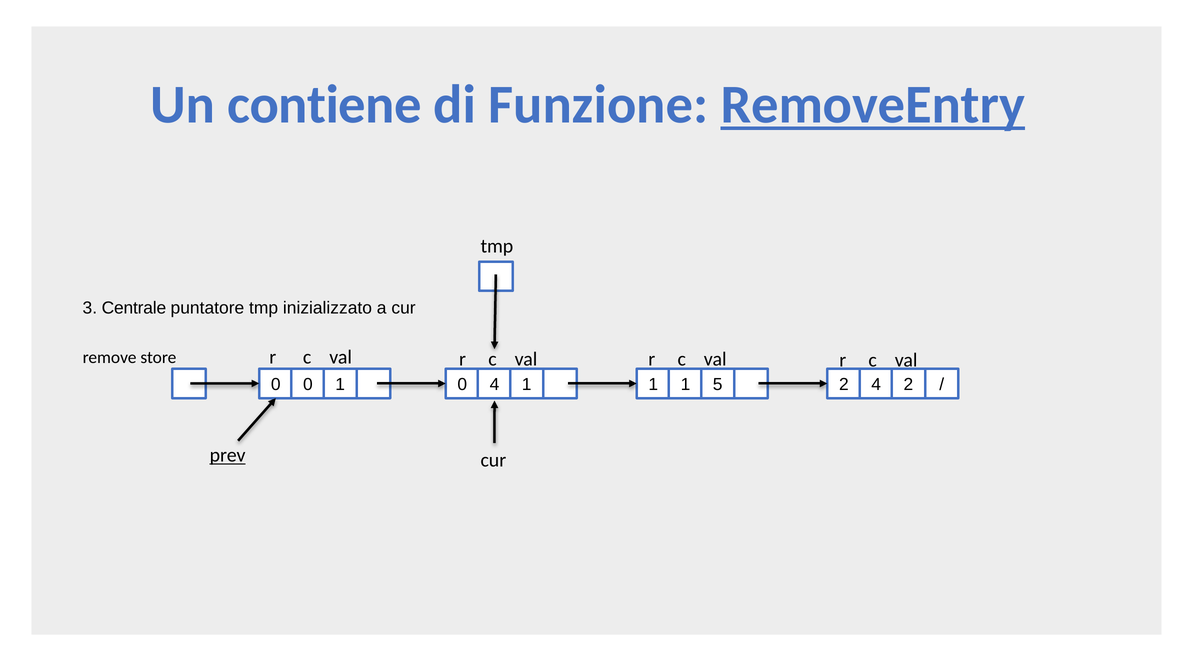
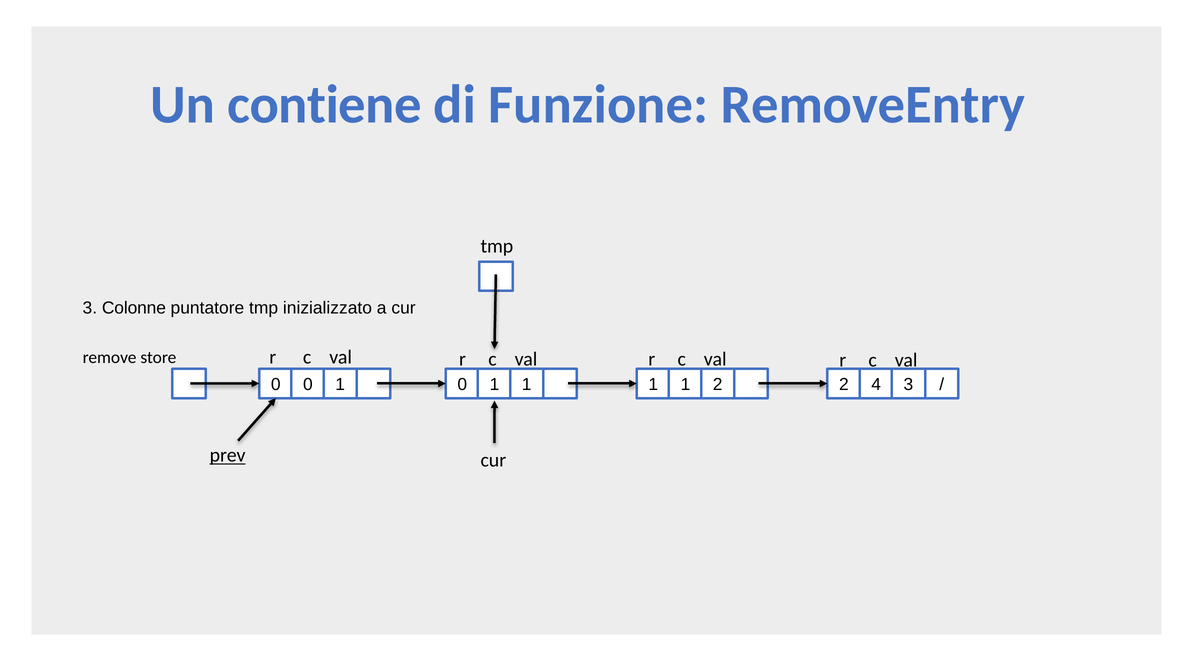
RemoveEntry underline: present -> none
Centrale: Centrale -> Colonne
1 0 4: 4 -> 1
1 5: 5 -> 2
4 2: 2 -> 3
